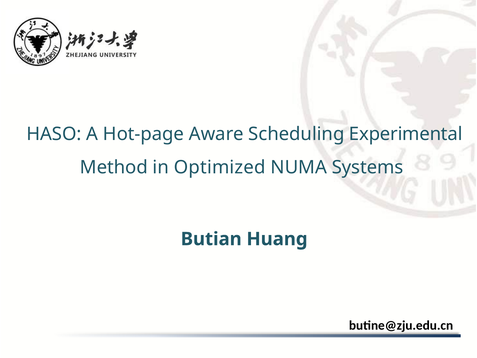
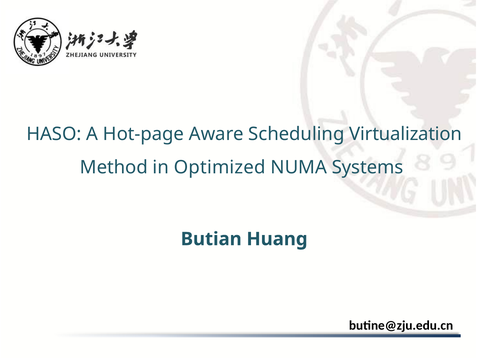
Experimental: Experimental -> Virtualization
